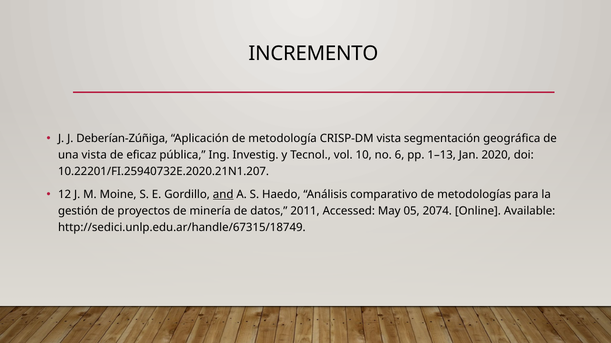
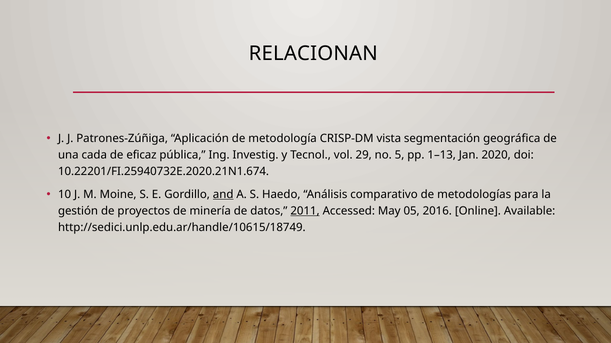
INCREMENTO: INCREMENTO -> RELACIONAN
Deberían-Zúñiga: Deberían-Zúñiga -> Patrones-Zúñiga
una vista: vista -> cada
10: 10 -> 29
6: 6 -> 5
10.22201/FI.25940732E.2020.21N1.207: 10.22201/FI.25940732E.2020.21N1.207 -> 10.22201/FI.25940732E.2020.21N1.674
12: 12 -> 10
2011 underline: none -> present
2074: 2074 -> 2016
http://sedici.unlp.edu.ar/handle/67315/18749: http://sedici.unlp.edu.ar/handle/67315/18749 -> http://sedici.unlp.edu.ar/handle/10615/18749
